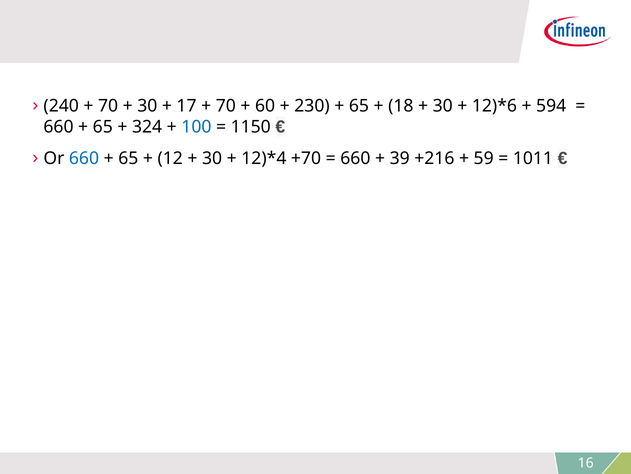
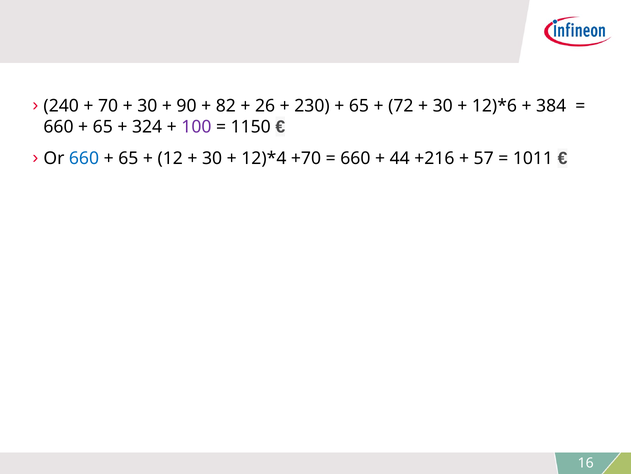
17: 17 -> 90
70 at (226, 106): 70 -> 82
60: 60 -> 26
18: 18 -> 72
594: 594 -> 384
100 colour: blue -> purple
39: 39 -> 44
59: 59 -> 57
